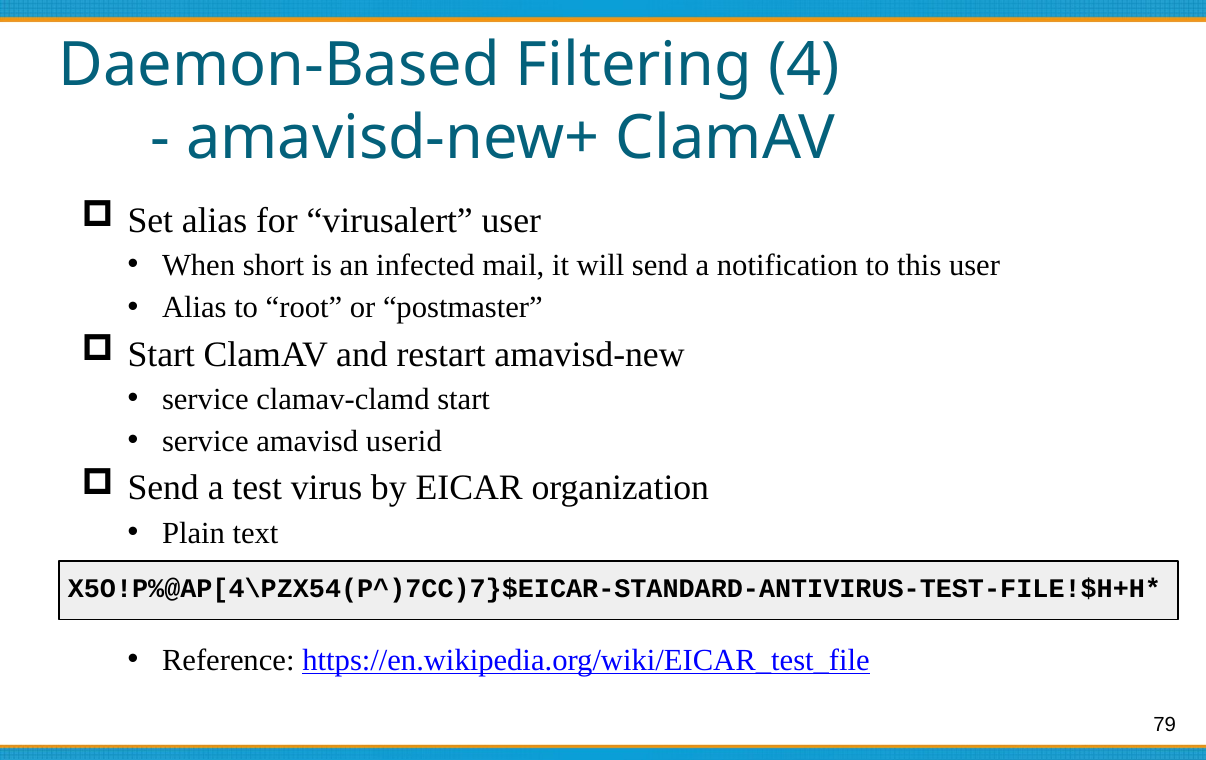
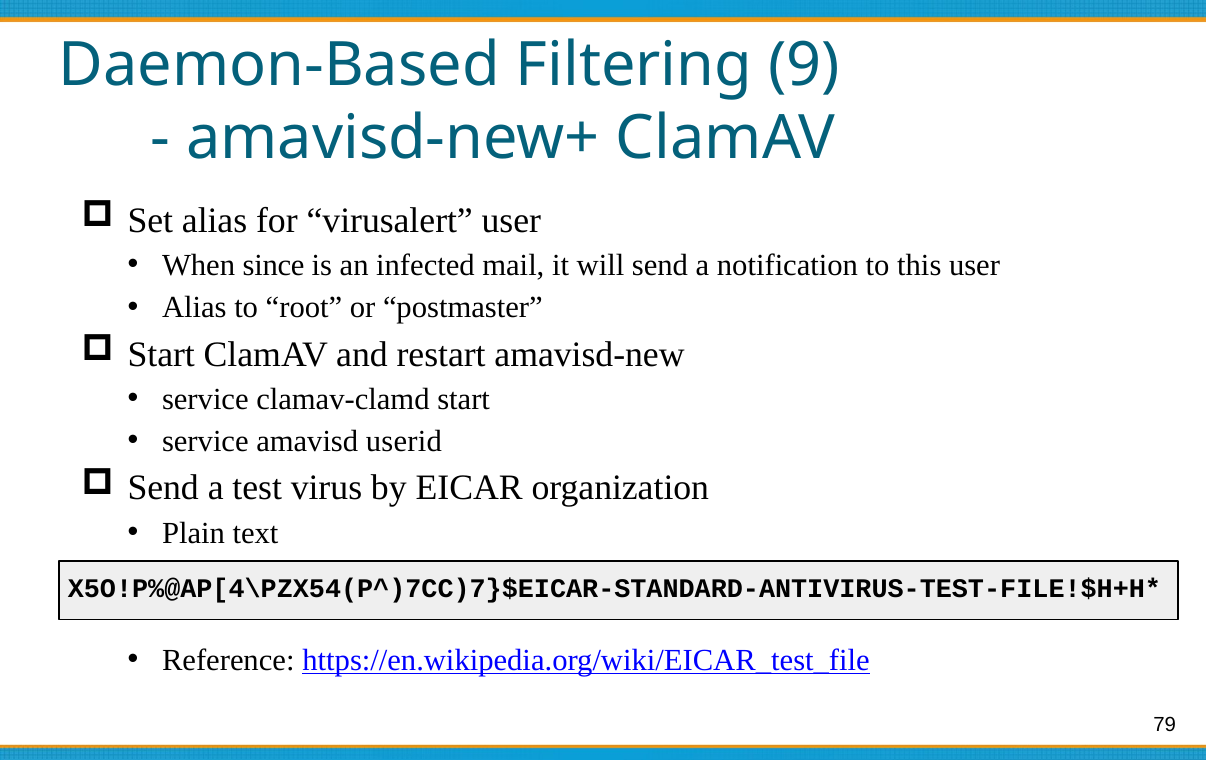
4: 4 -> 9
short: short -> since
